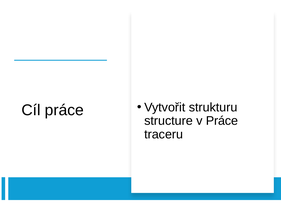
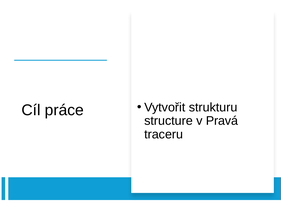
v Práce: Práce -> Pravá
